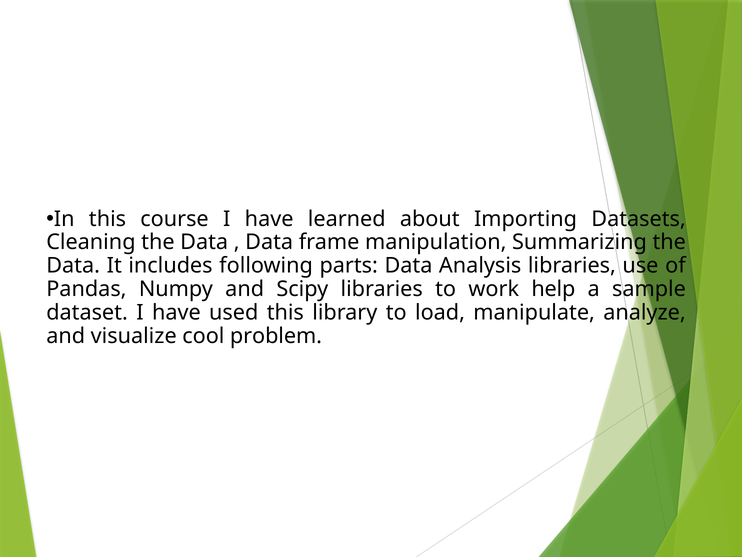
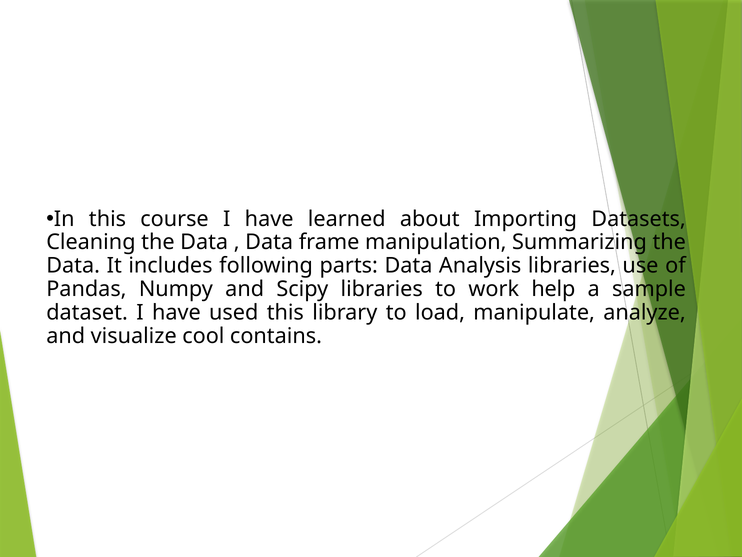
problem: problem -> contains
